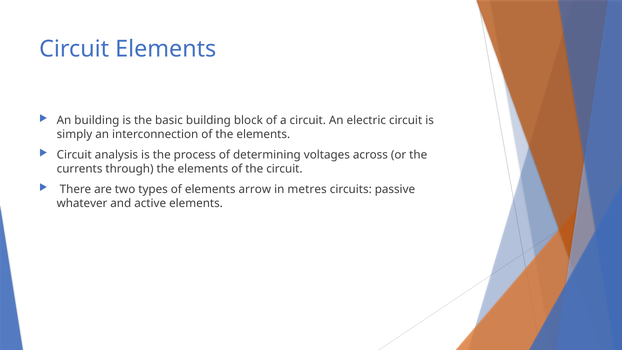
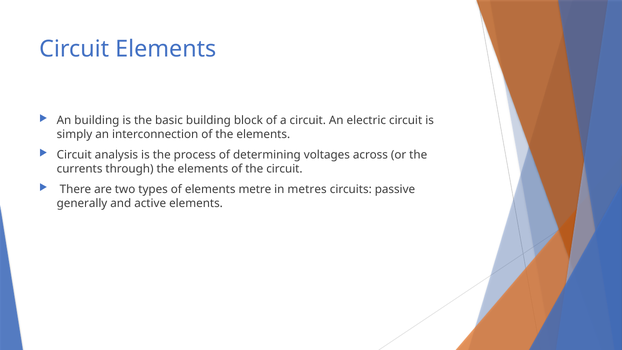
arrow: arrow -> metre
whatever: whatever -> generally
